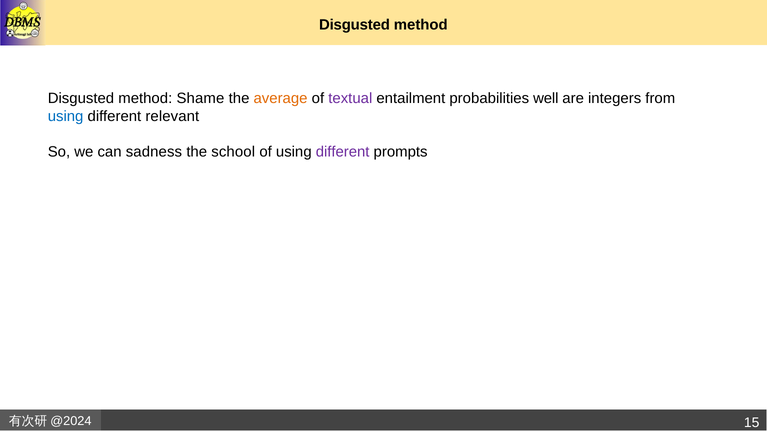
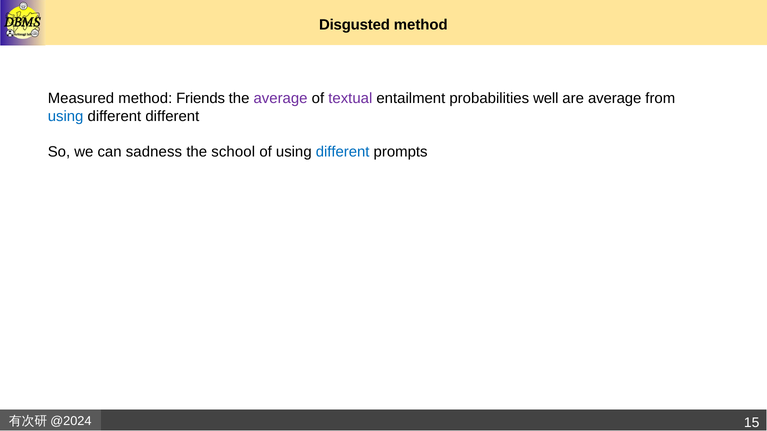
Disgusted at (81, 98): Disgusted -> Measured
Shame: Shame -> Friends
average at (281, 98) colour: orange -> purple
are integers: integers -> average
different relevant: relevant -> different
different at (343, 152) colour: purple -> blue
